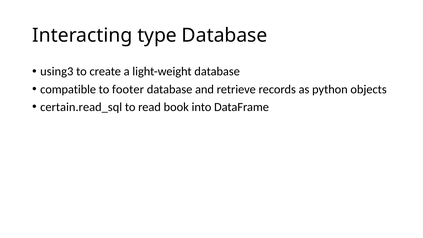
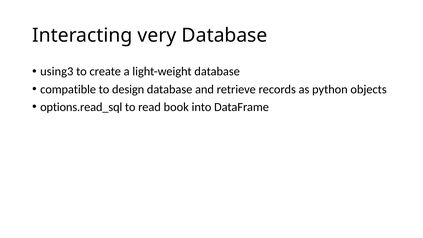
type: type -> very
footer: footer -> design
certain.read_sql: certain.read_sql -> options.read_sql
